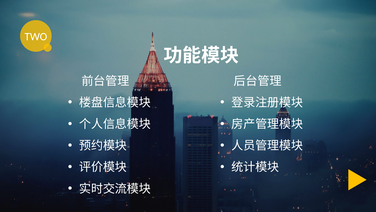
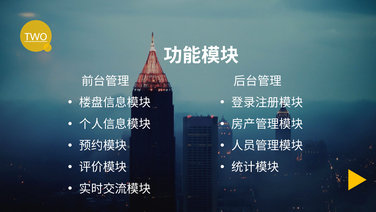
TWO underline: none -> present
